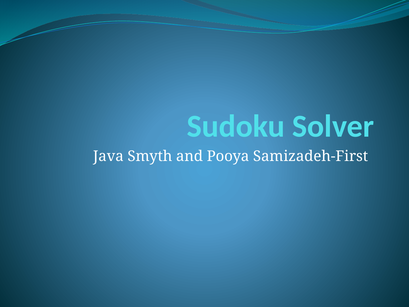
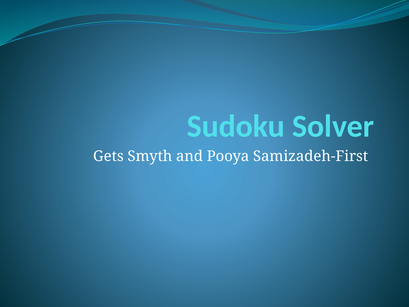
Java: Java -> Gets
